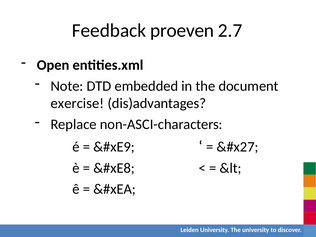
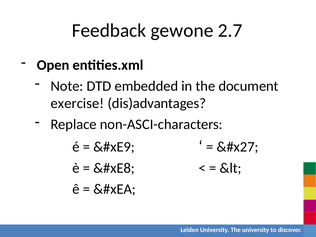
proeven: proeven -> gewone
